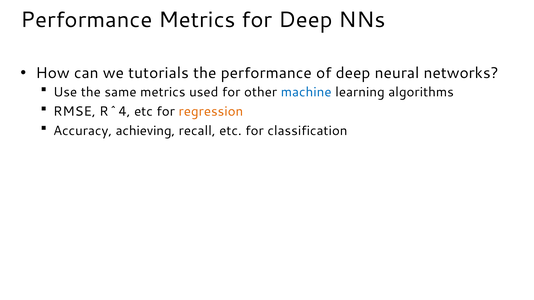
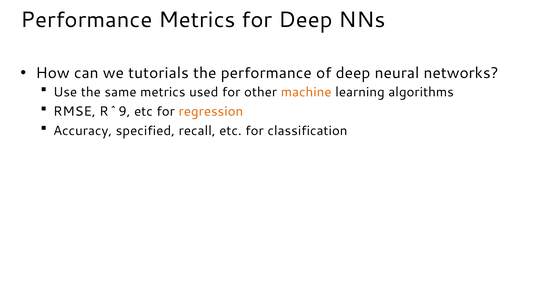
machine colour: blue -> orange
R^4: R^4 -> R^9
achieving: achieving -> specified
